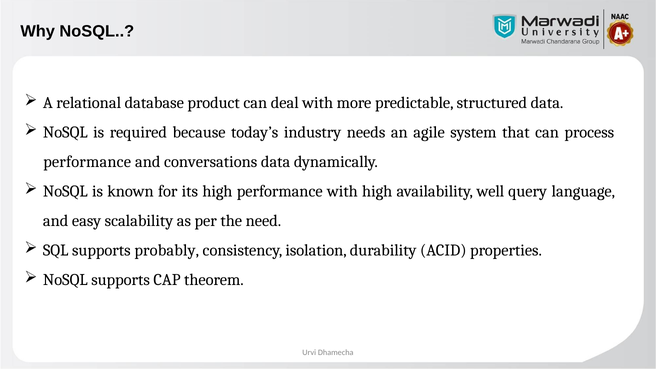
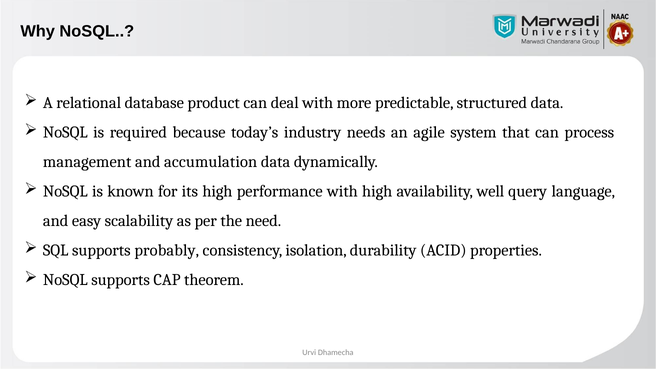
performance at (87, 162): performance -> management
conversations: conversations -> accumulation
